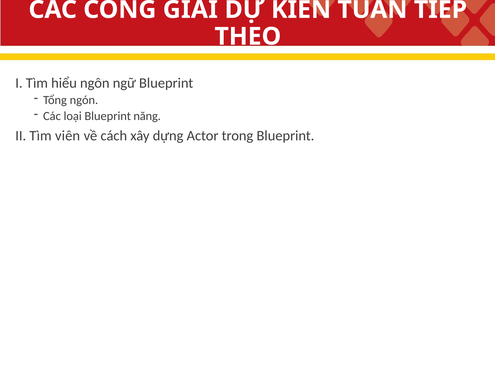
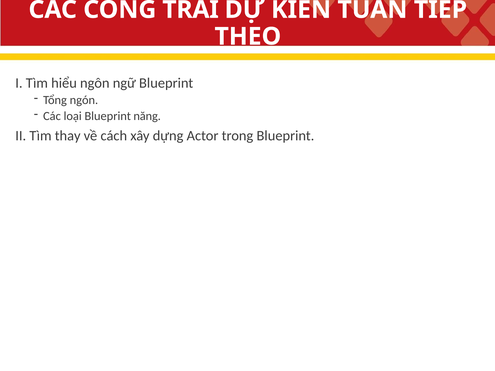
GIẢI: GIẢI -> TRÁI
viên: viên -> thay
